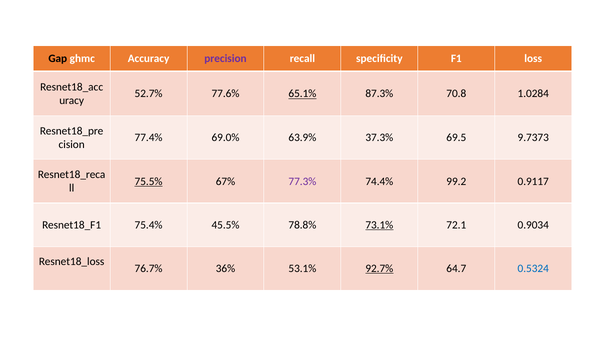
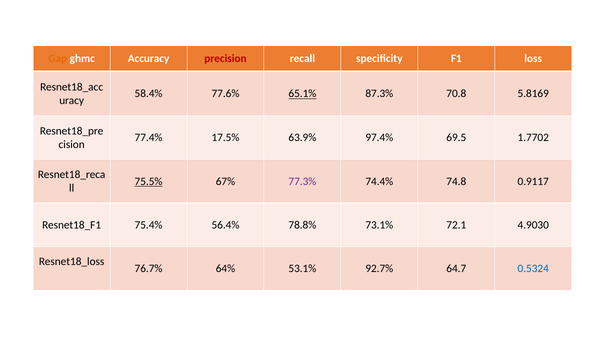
Gap colour: black -> orange
precision colour: purple -> red
52.7%: 52.7% -> 58.4%
1.0284: 1.0284 -> 5.8169
69.0%: 69.0% -> 17.5%
37.3%: 37.3% -> 97.4%
9.7373: 9.7373 -> 1.7702
99.2: 99.2 -> 74.8
45.5%: 45.5% -> 56.4%
73.1% underline: present -> none
0.9034: 0.9034 -> 4.9030
36%: 36% -> 64%
92.7% underline: present -> none
